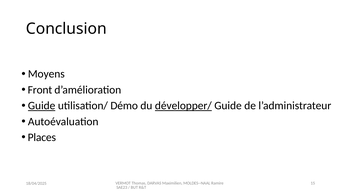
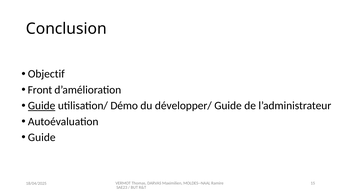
Moyens: Moyens -> Objectif
développer/ underline: present -> none
Places at (42, 137): Places -> Guide
